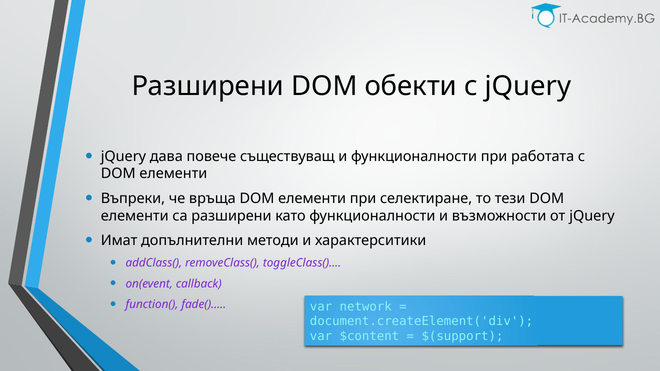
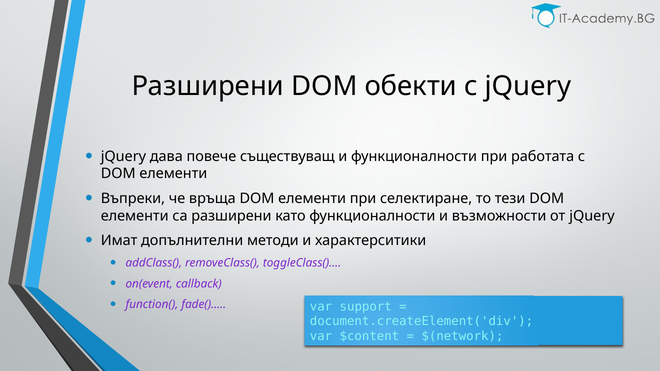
network: network -> support
$(support: $(support -> $(network
